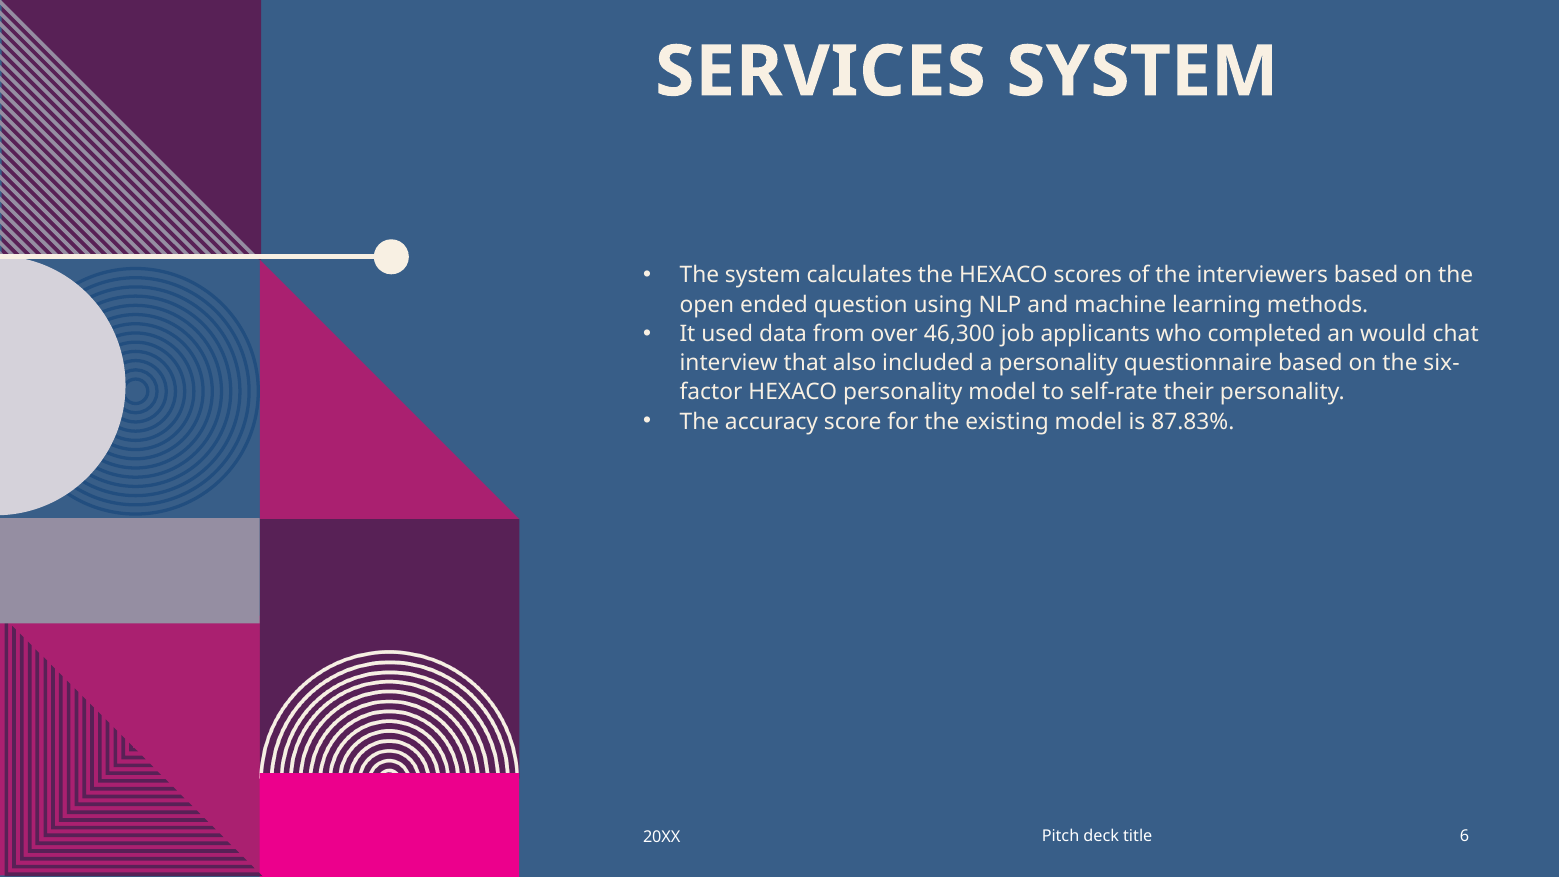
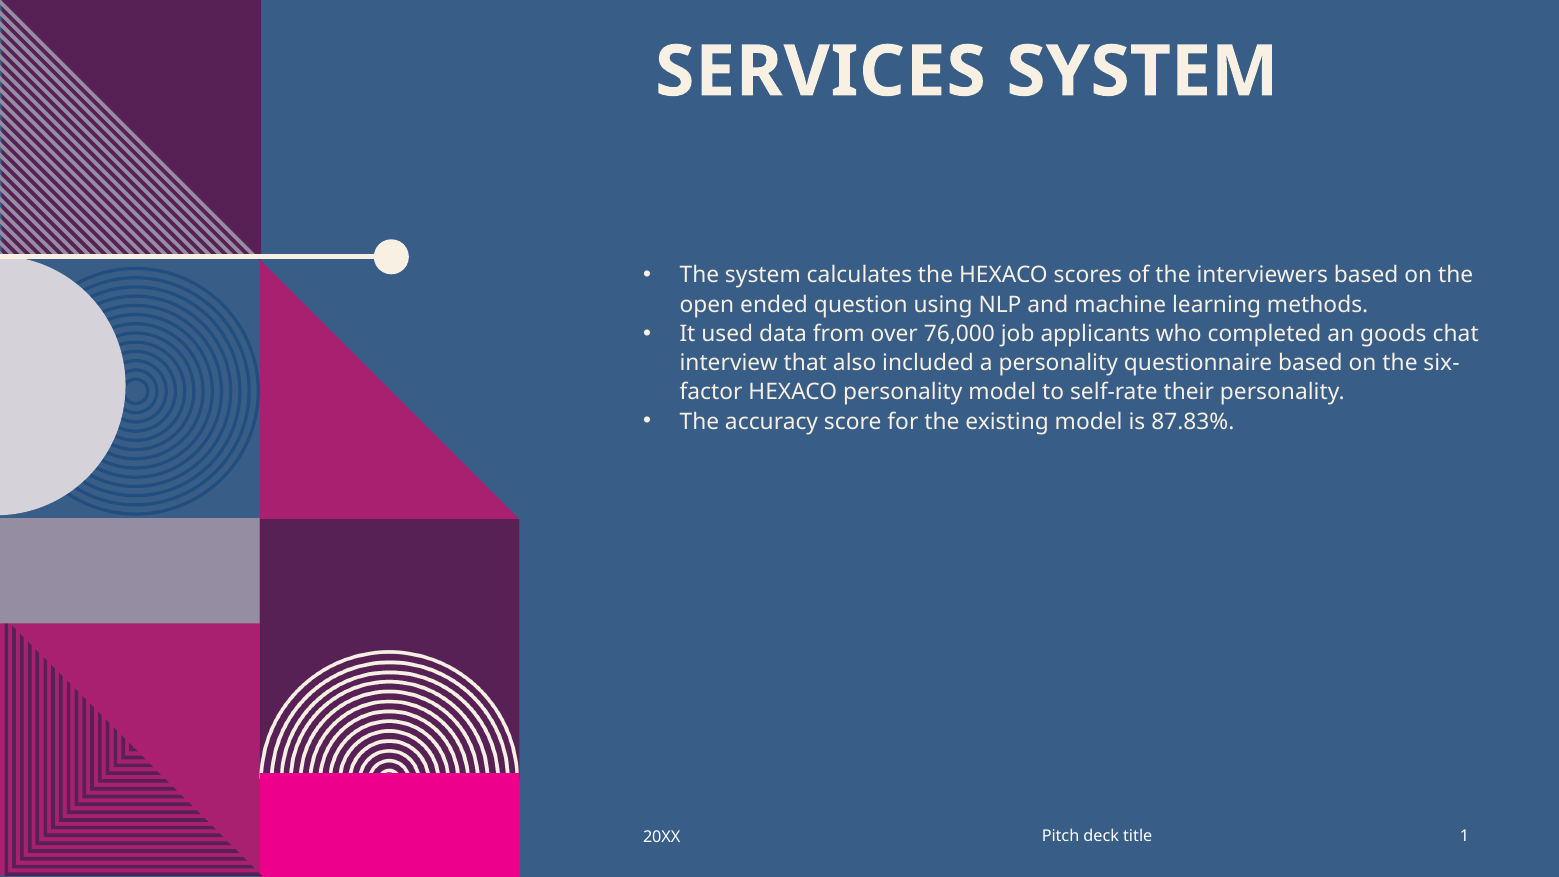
46,300: 46,300 -> 76,000
would: would -> goods
6: 6 -> 1
